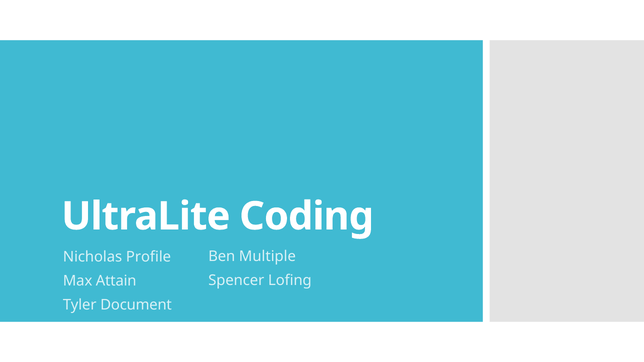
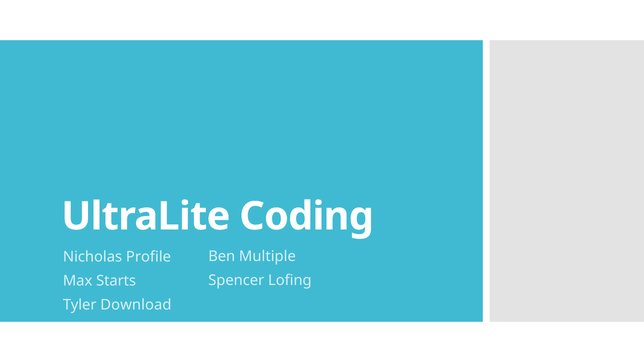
Attain: Attain -> Starts
Document: Document -> Download
